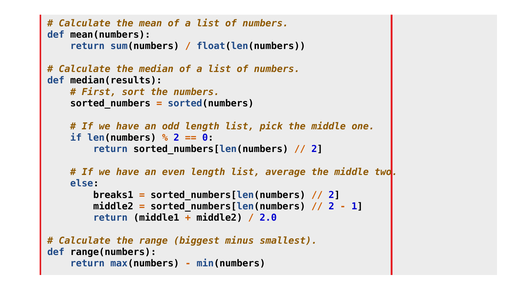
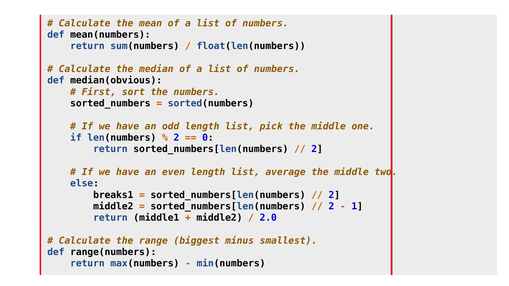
median(results: median(results -> median(obvious
